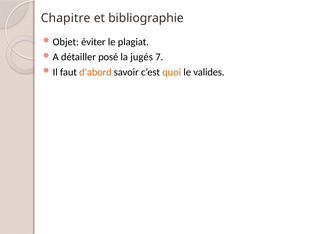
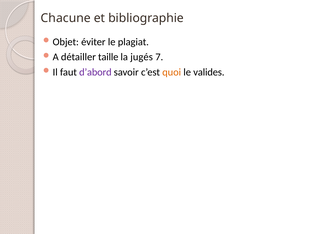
Chapitre: Chapitre -> Chacune
posé: posé -> taille
d’abord colour: orange -> purple
